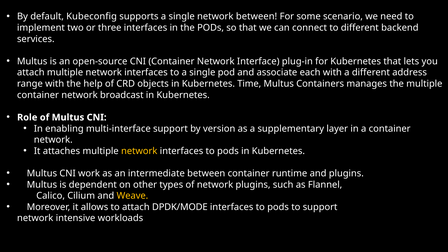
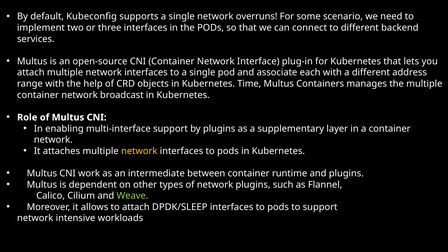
network between: between -> overruns
by version: version -> plugins
Weave colour: yellow -> light green
DPDK/MODE: DPDK/MODE -> DPDK/SLEEP
